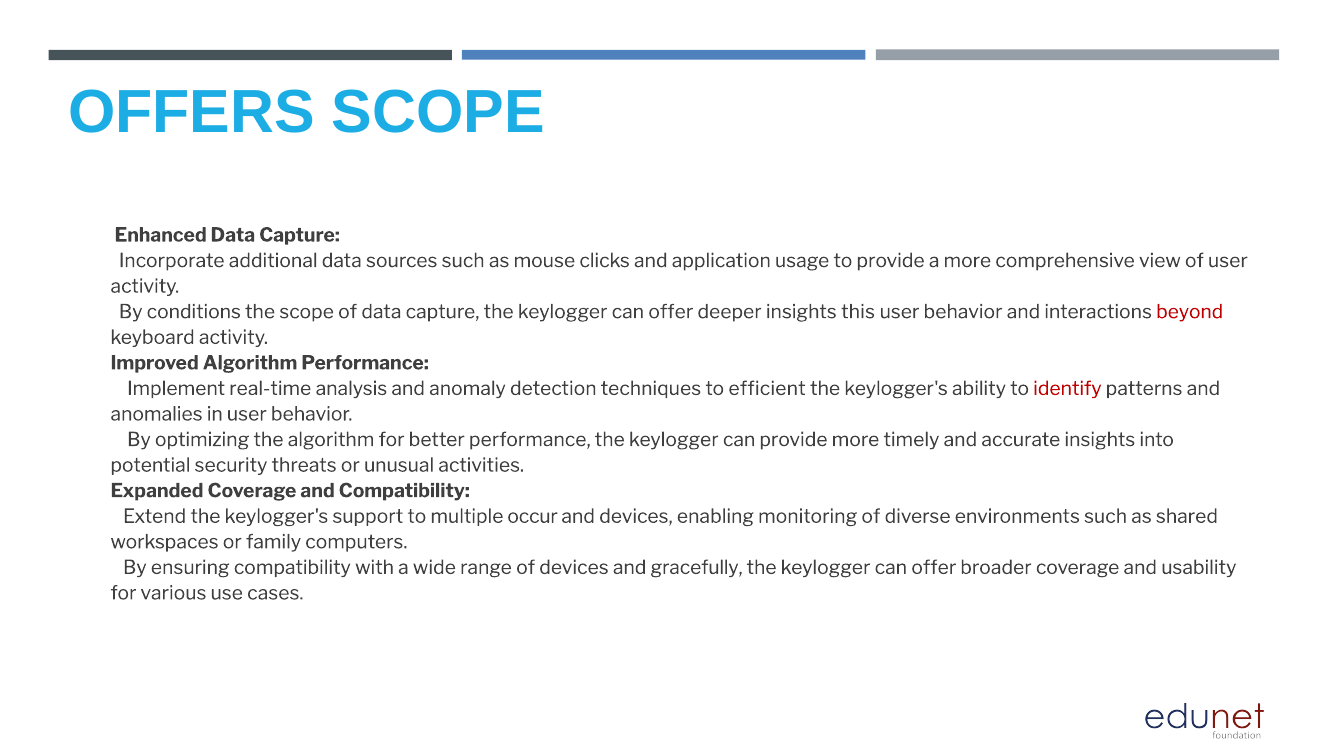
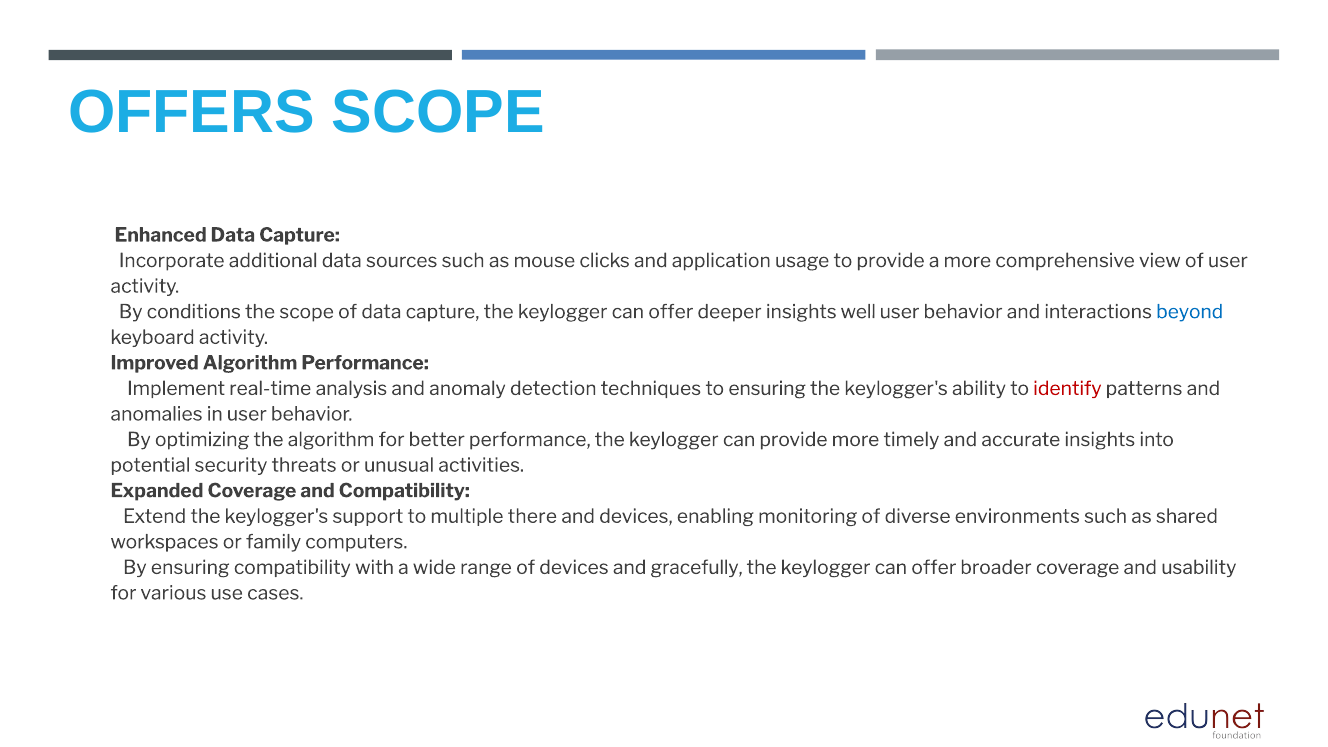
this: this -> well
beyond colour: red -> blue
to efficient: efficient -> ensuring
occur: occur -> there
